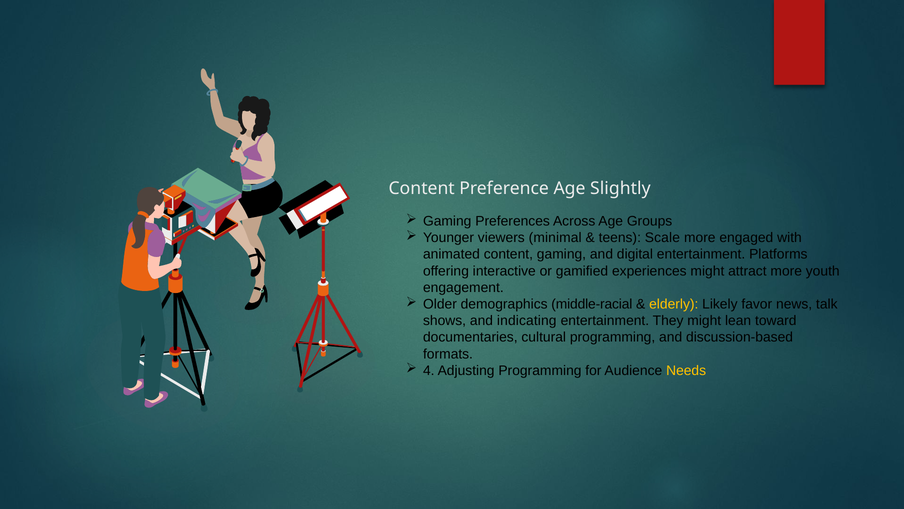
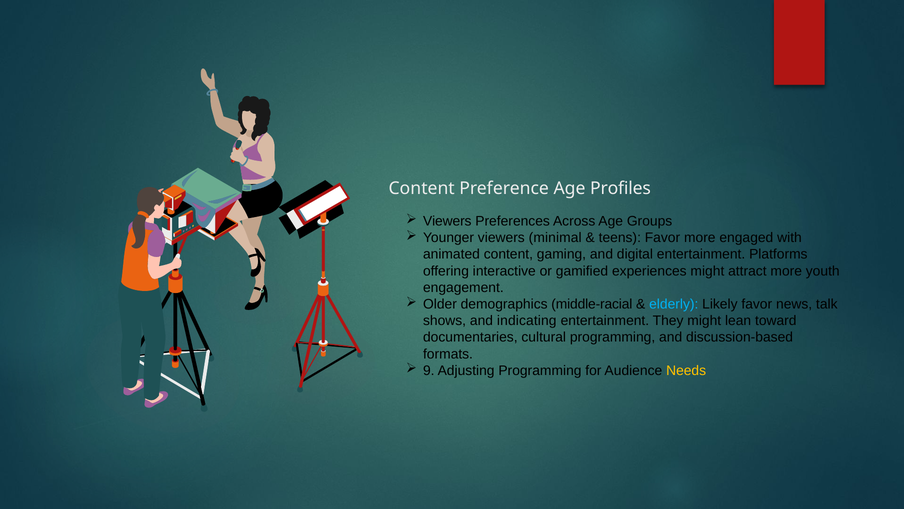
Slightly: Slightly -> Profiles
Gaming at (447, 221): Gaming -> Viewers
teens Scale: Scale -> Favor
elderly colour: yellow -> light blue
4: 4 -> 9
